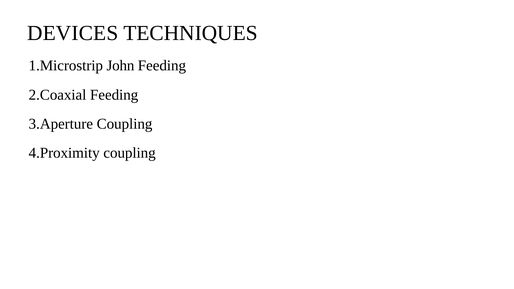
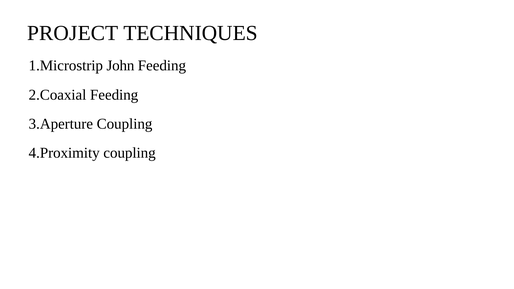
DEVICES: DEVICES -> PROJECT
